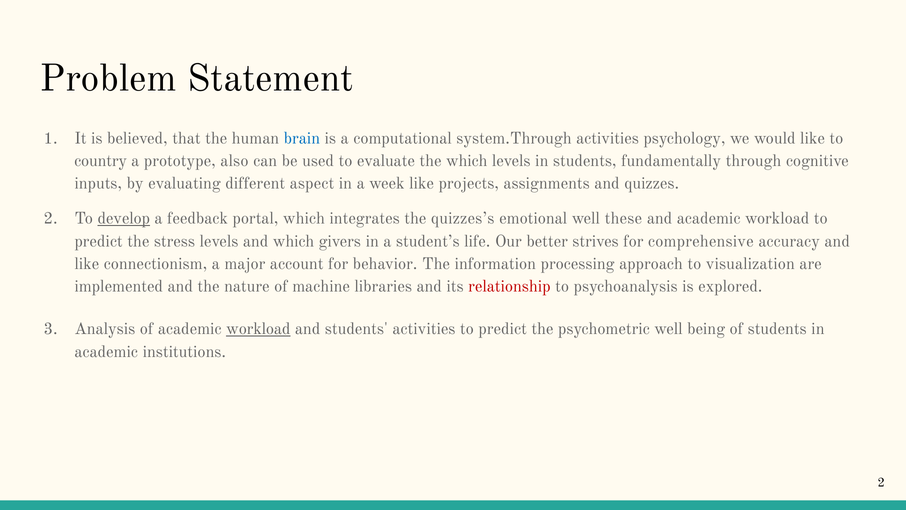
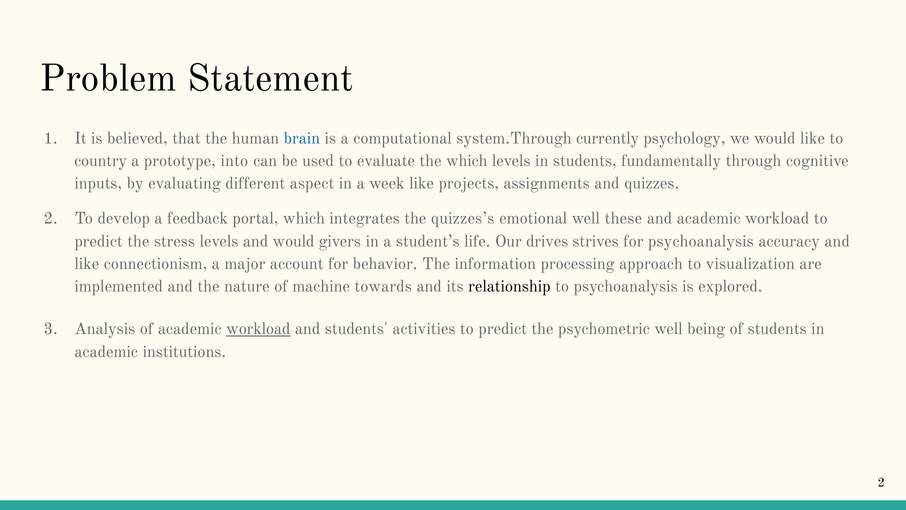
system.Through activities: activities -> currently
also: also -> into
develop underline: present -> none
and which: which -> would
better: better -> drives
for comprehensive: comprehensive -> psychoanalysis
libraries: libraries -> towards
relationship colour: red -> black
